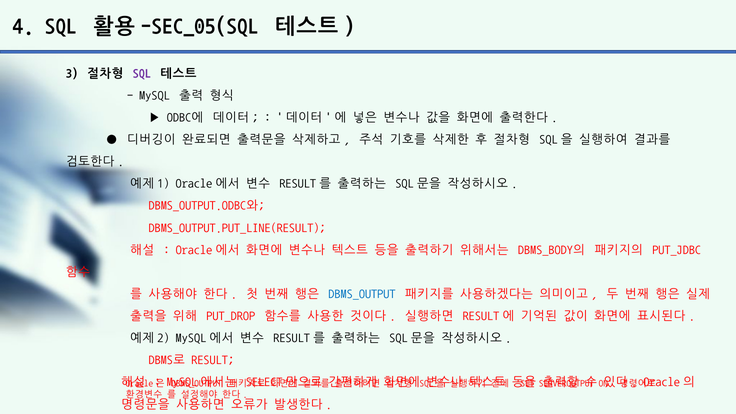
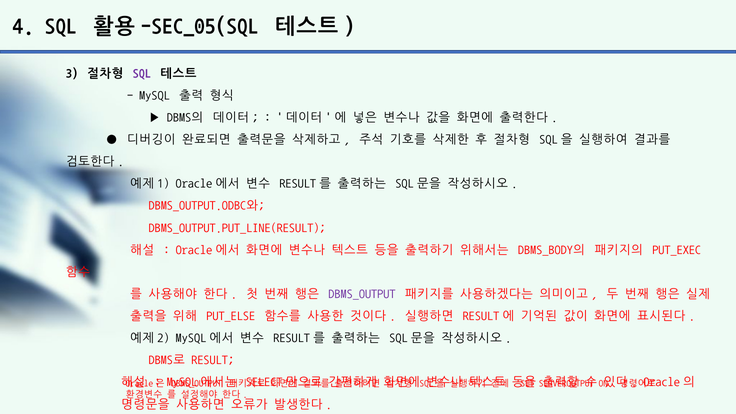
ODBC에: ODBC에 -> DBMS의
PUT_JDBC: PUT_JDBC -> PUT_EXEC
DBMS_OUTPUT at (362, 294) colour: blue -> purple
PUT_DROP: PUT_DROP -> PUT_ELSE
